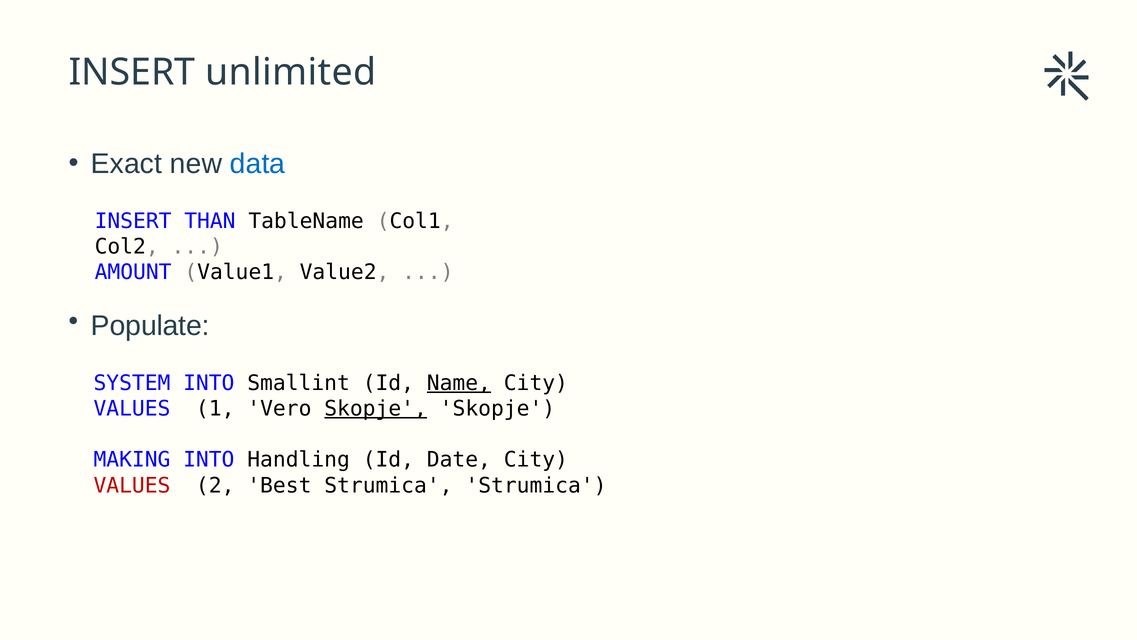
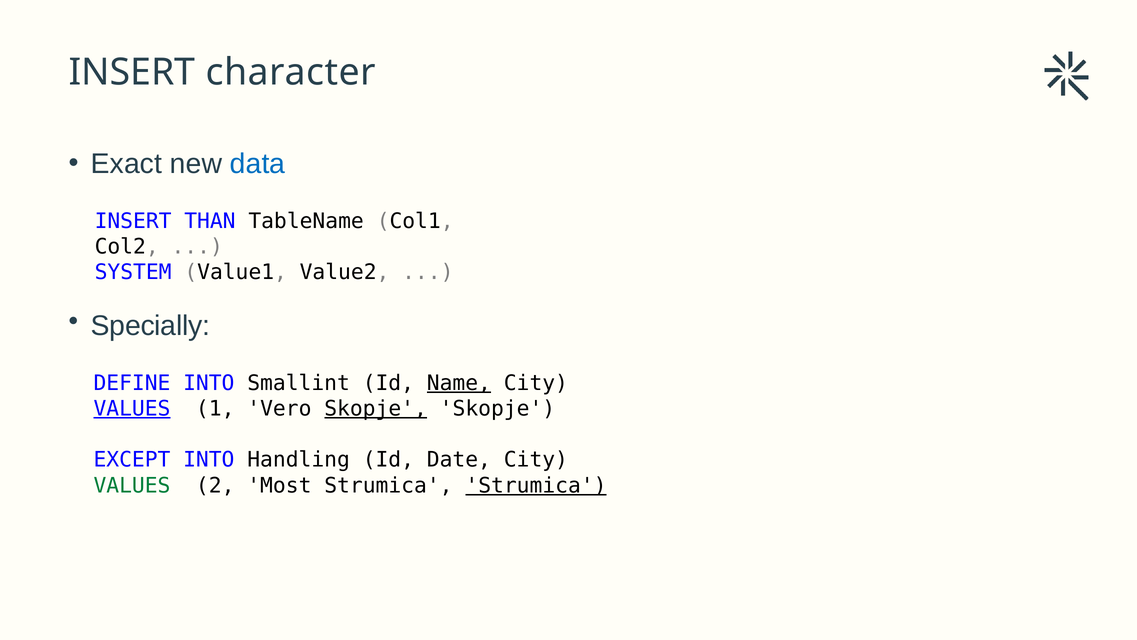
unlimited: unlimited -> character
AMOUNT: AMOUNT -> SYSTEM
Populate: Populate -> Specially
SYSTEM: SYSTEM -> DEFINE
VALUES at (132, 408) underline: none -> present
MAKING: MAKING -> EXCEPT
VALUES at (132, 485) colour: red -> green
Best: Best -> Most
Strumica at (536, 485) underline: none -> present
